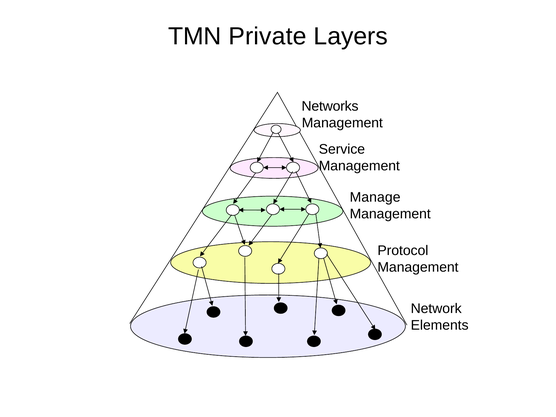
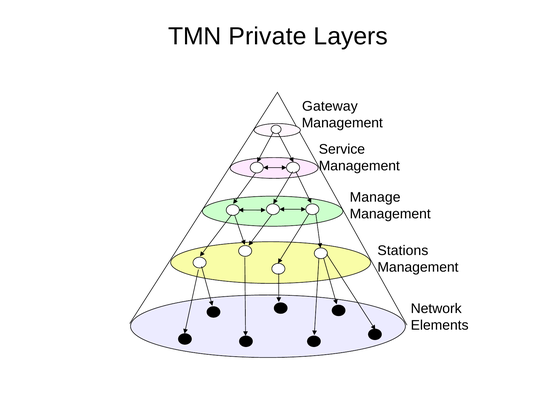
Networks: Networks -> Gateway
Protocol: Protocol -> Stations
